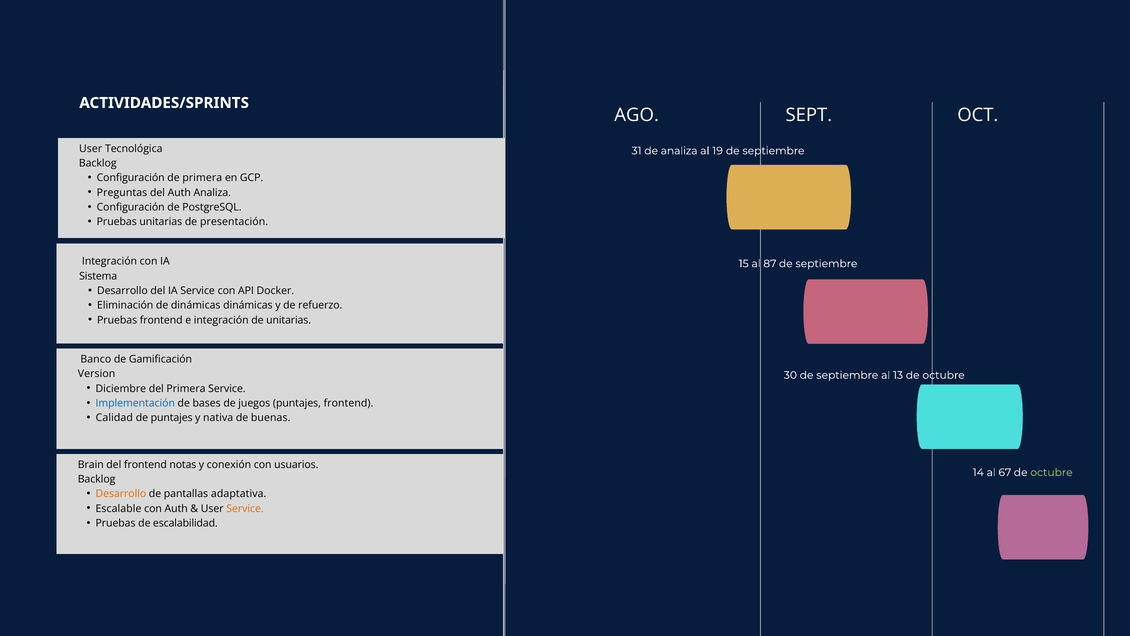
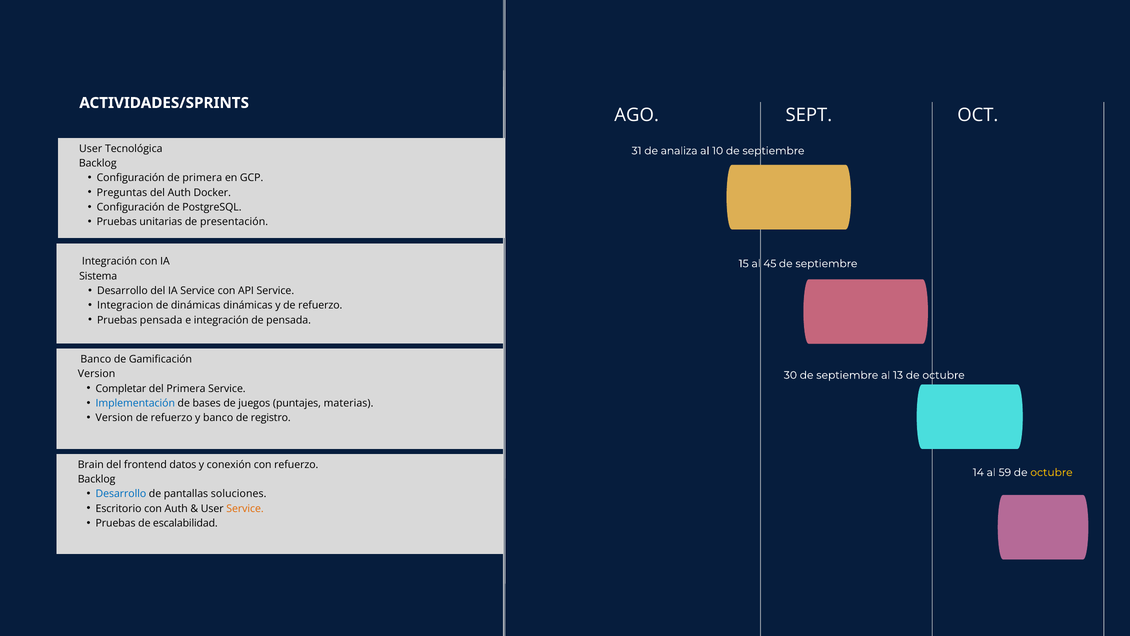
19: 19 -> 10
Auth Analiza: Analiza -> Docker
87: 87 -> 45
API Docker: Docker -> Service
Eliminación: Eliminación -> Integracion
Pruebas frontend: frontend -> pensada
de unitarias: unitarias -> pensada
Diciembre: Diciembre -> Completar
puntajes frontend: frontend -> materias
Calidad at (114, 418): Calidad -> Version
puntajes at (172, 418): puntajes -> refuerzo
y nativa: nativa -> banco
buenas: buenas -> registro
notas: notas -> datos
con usuarios: usuarios -> refuerzo
67: 67 -> 59
octubre at (1051, 472) colour: light green -> yellow
Desarrollo at (121, 494) colour: orange -> blue
adaptativa: adaptativa -> soluciones
Escalable: Escalable -> Escritorio
